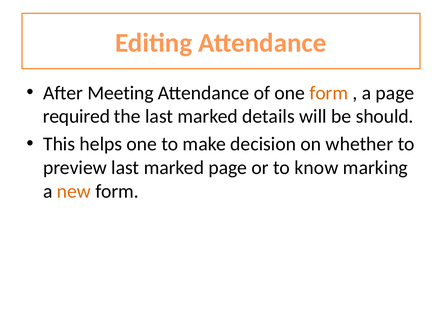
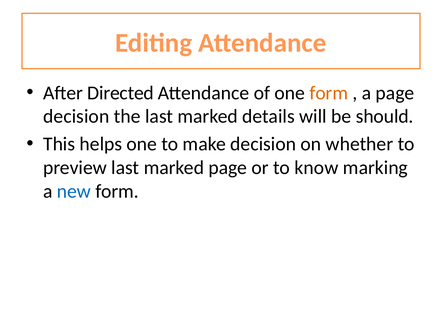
Meeting: Meeting -> Directed
required at (76, 116): required -> decision
new colour: orange -> blue
